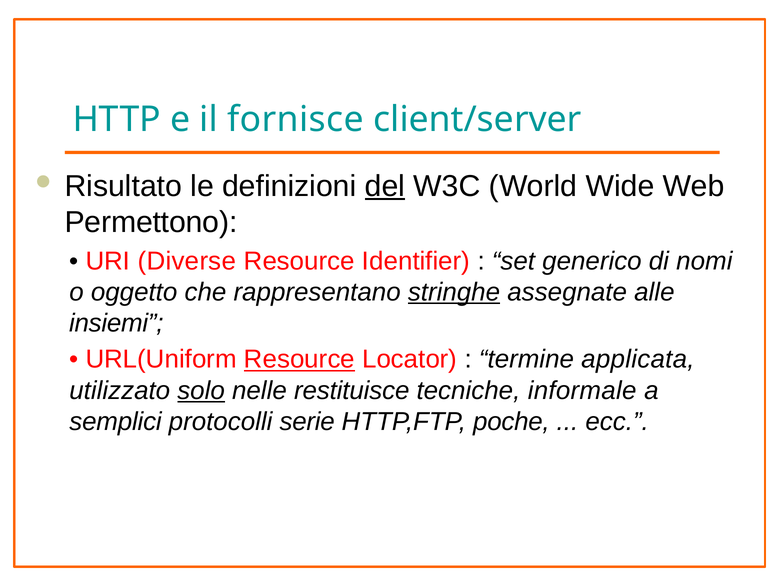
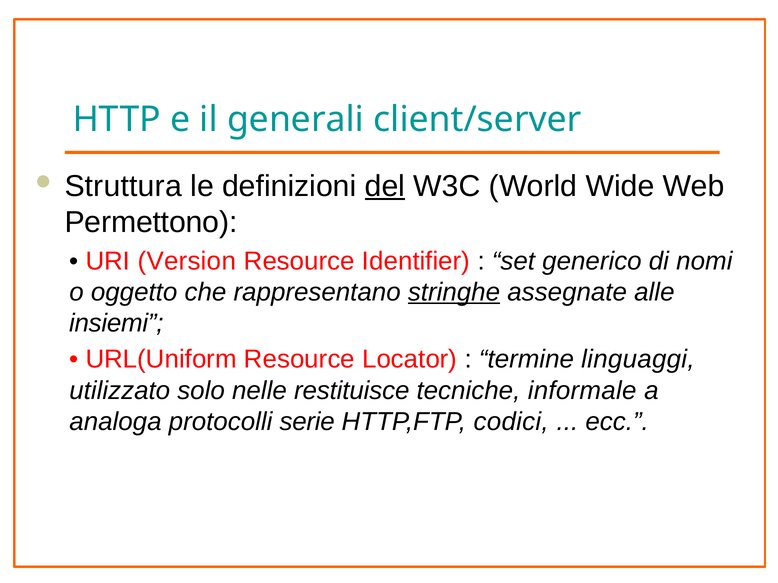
fornisce: fornisce -> generali
Risultato: Risultato -> Struttura
Diverse: Diverse -> Version
Resource at (299, 360) underline: present -> none
applicata: applicata -> linguaggi
solo underline: present -> none
semplici: semplici -> analoga
poche: poche -> codici
